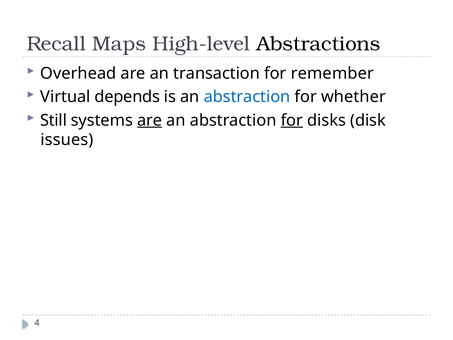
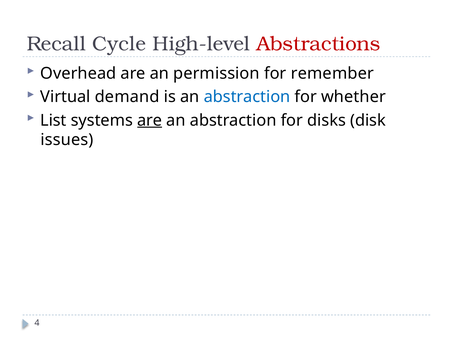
Maps: Maps -> Cycle
Abstractions colour: black -> red
transaction: transaction -> permission
depends: depends -> demand
Still: Still -> List
for at (292, 120) underline: present -> none
